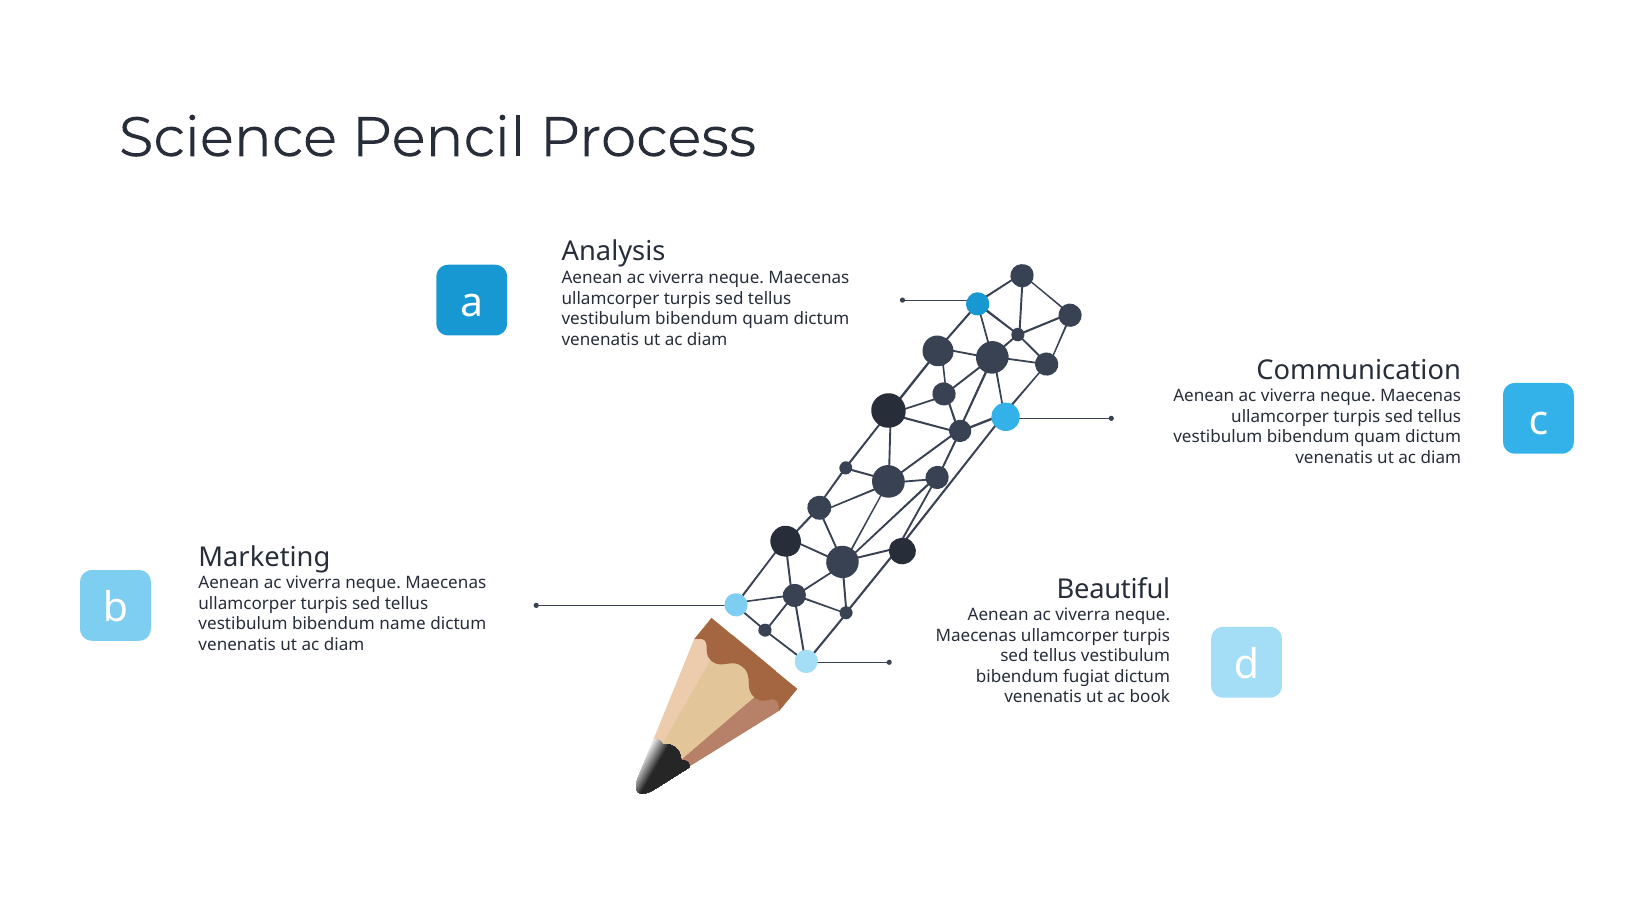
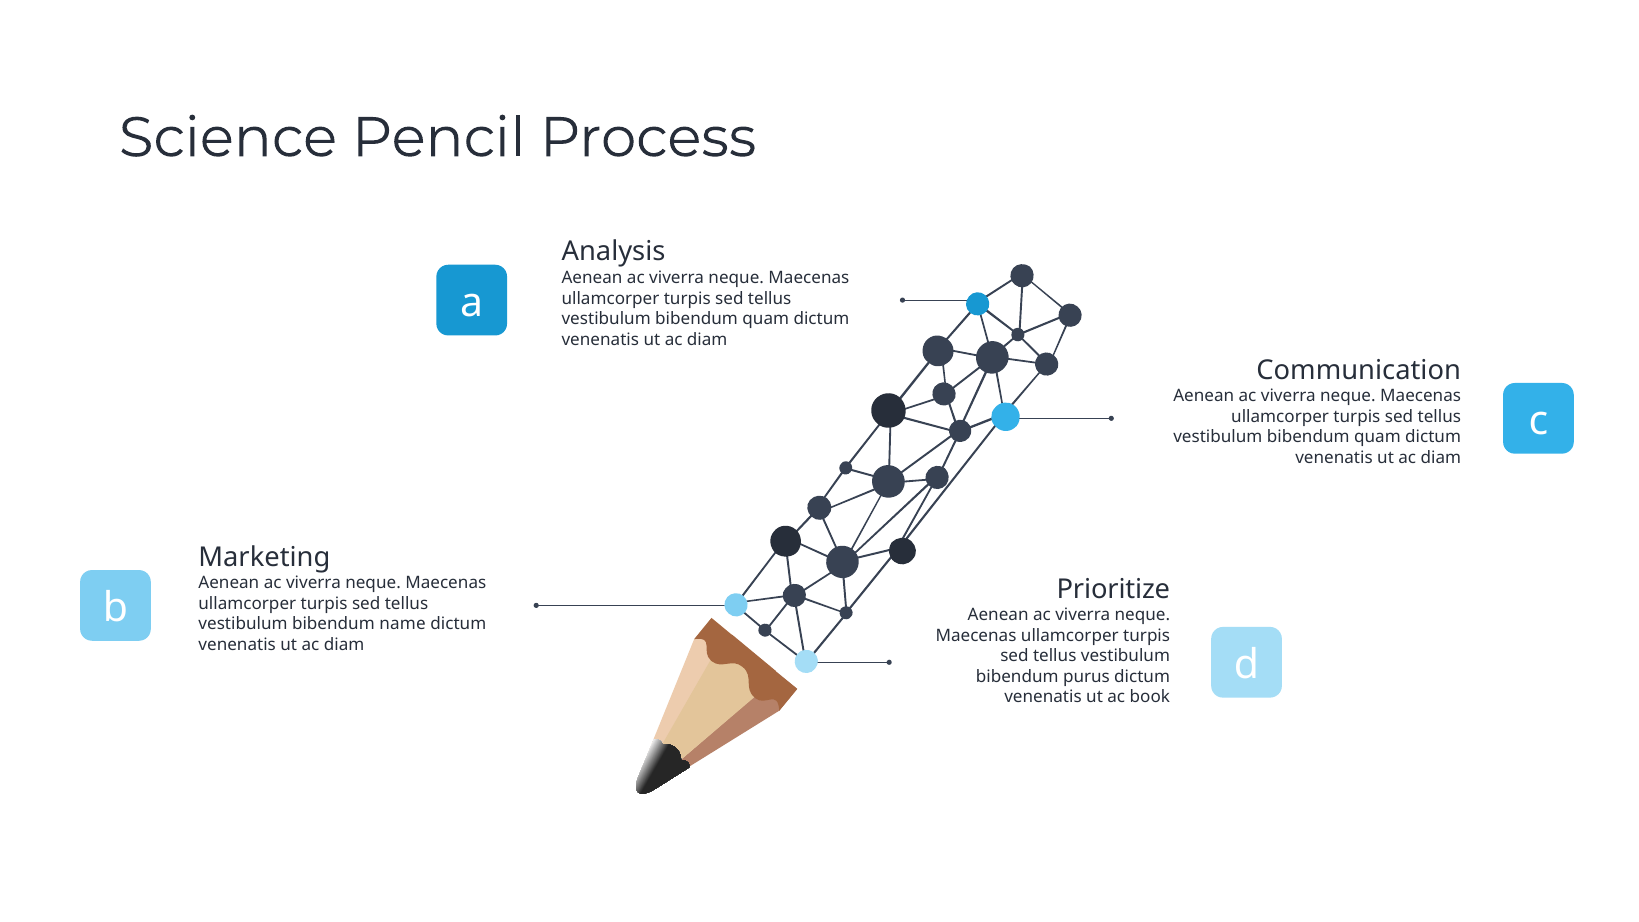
Beautiful: Beautiful -> Prioritize
fugiat: fugiat -> purus
